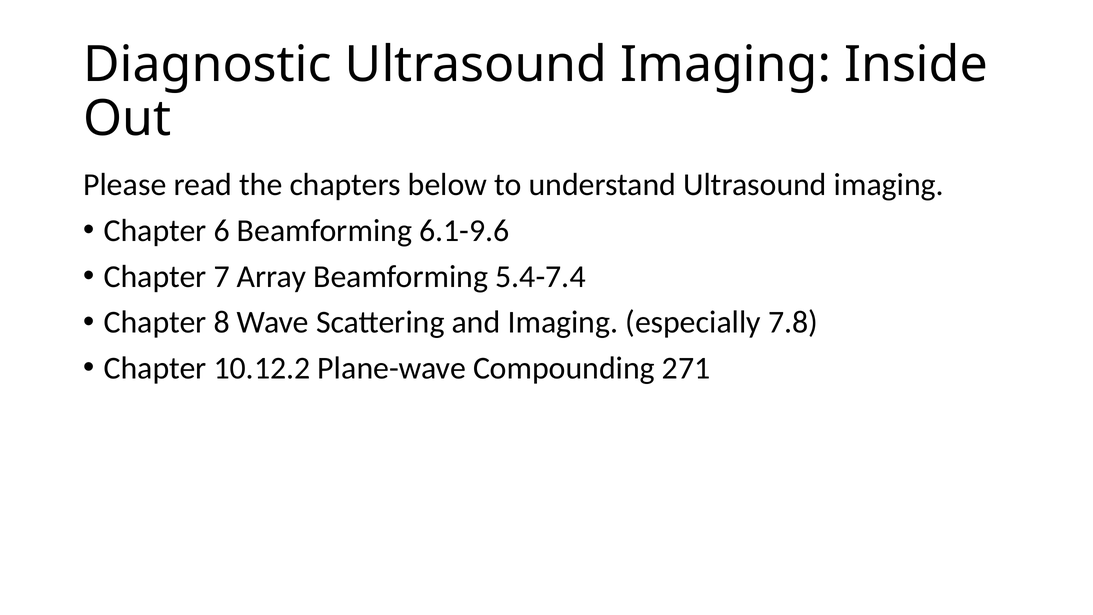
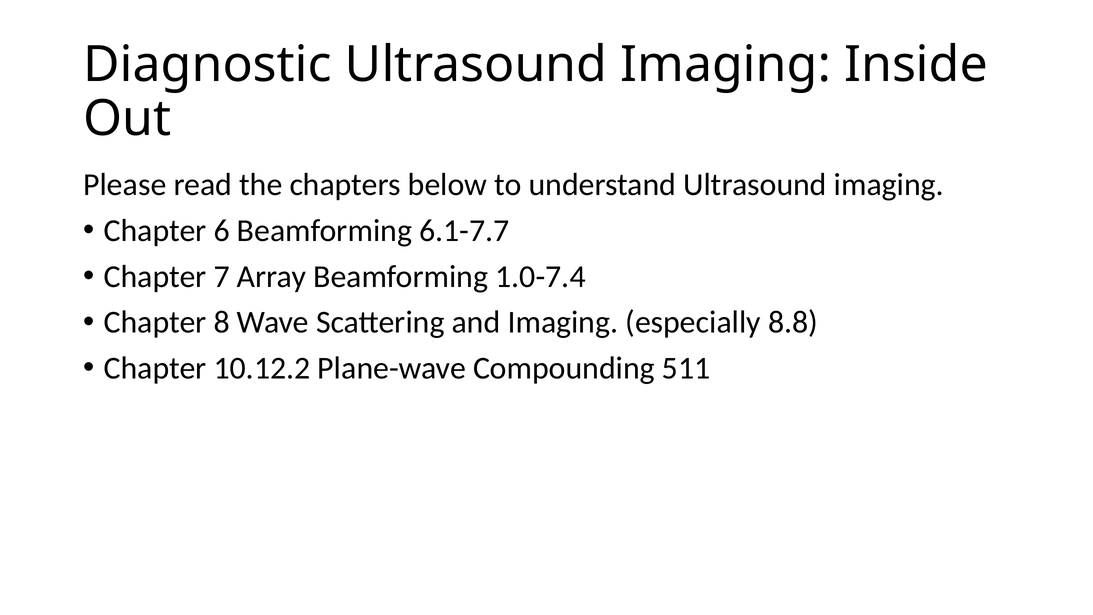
6.1-9.6: 6.1-9.6 -> 6.1-7.7
5.4-7.4: 5.4-7.4 -> 1.0-7.4
7.8: 7.8 -> 8.8
271: 271 -> 511
